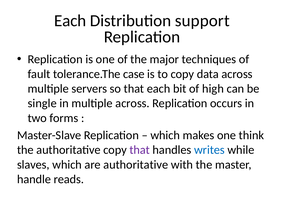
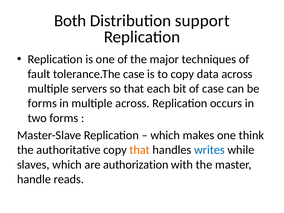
Each at (70, 21): Each -> Both
of high: high -> case
single at (42, 103): single -> forms
that at (140, 150) colour: purple -> orange
are authoritative: authoritative -> authorization
